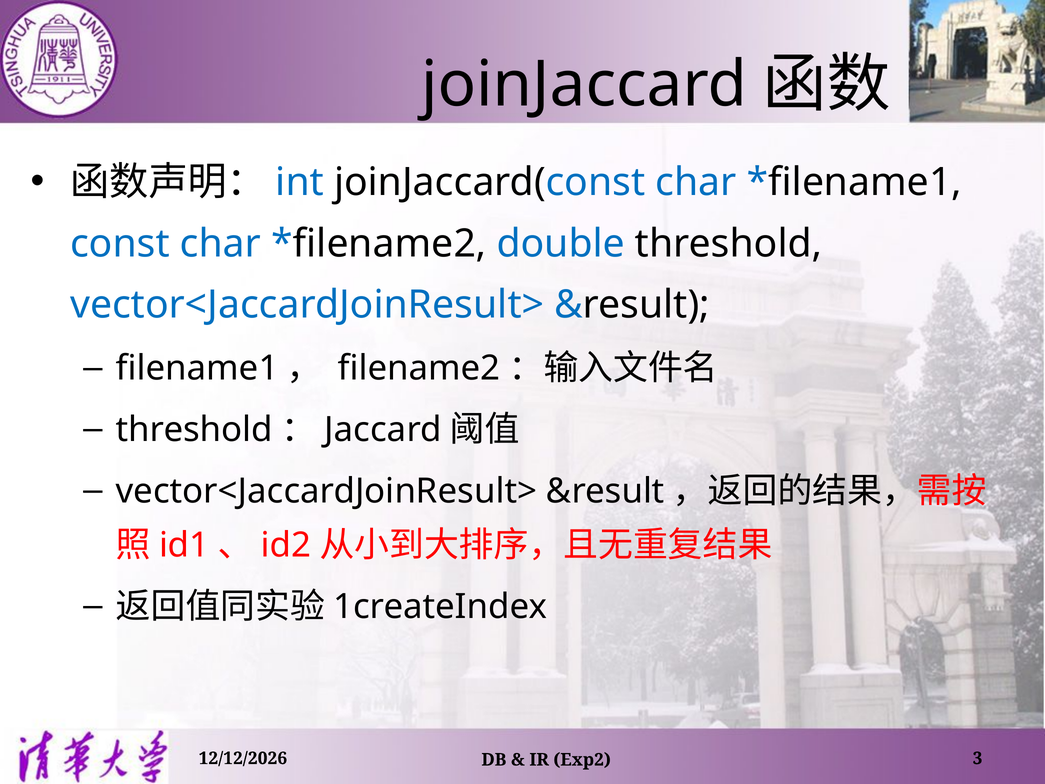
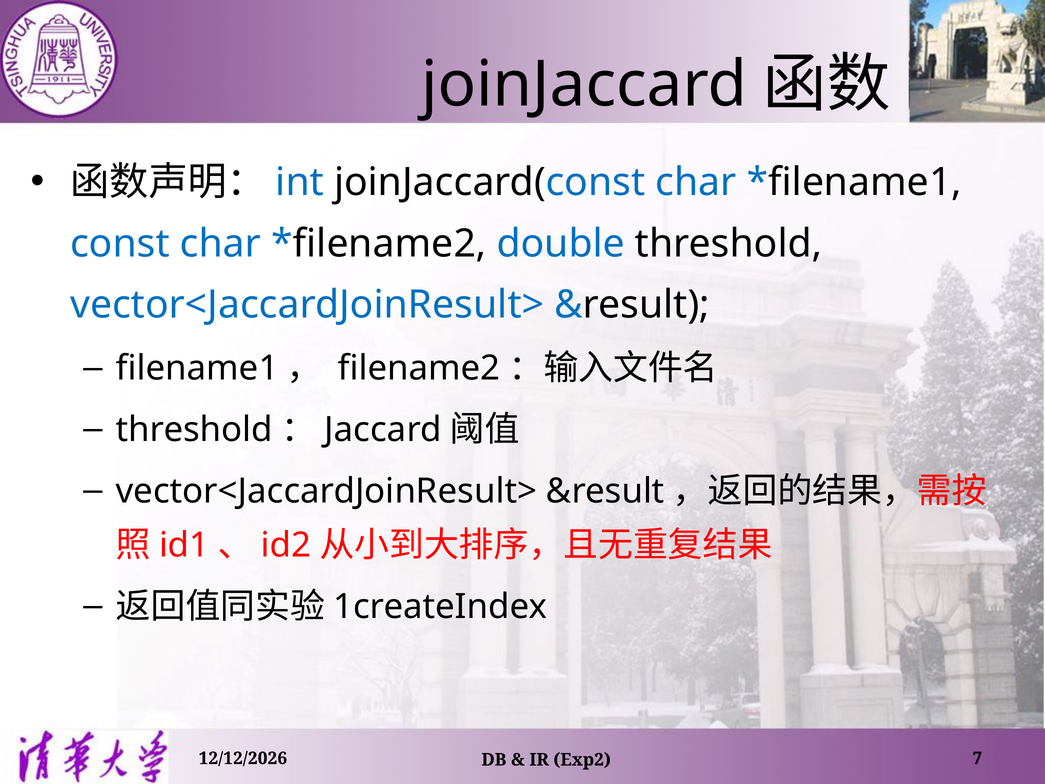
3: 3 -> 7
